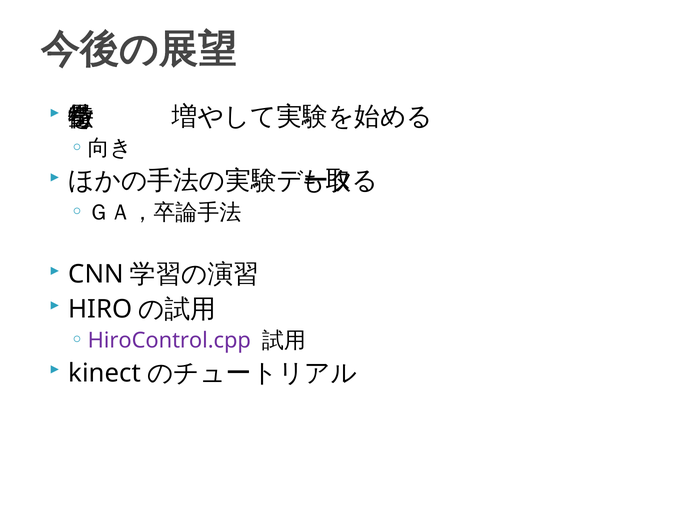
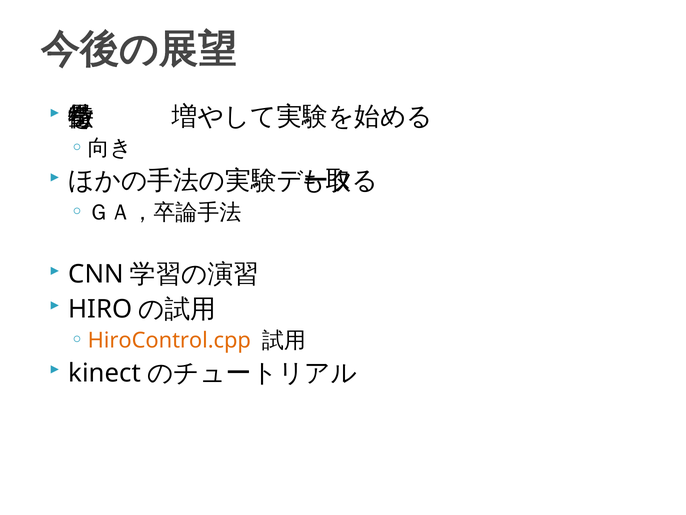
HiroControl.cpp colour: purple -> orange
